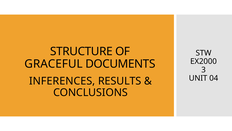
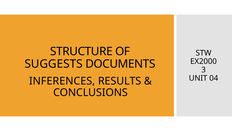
GRACEFUL: GRACEFUL -> SUGGESTS
